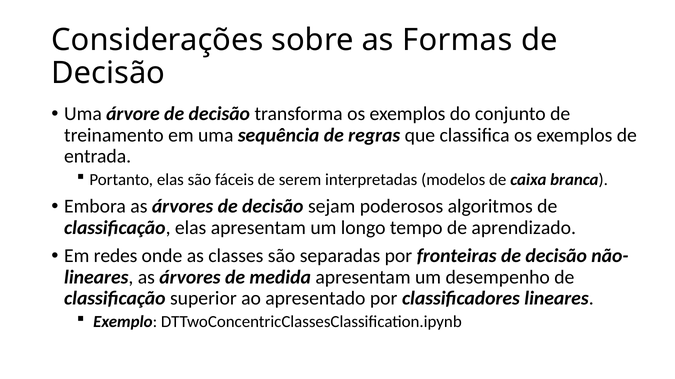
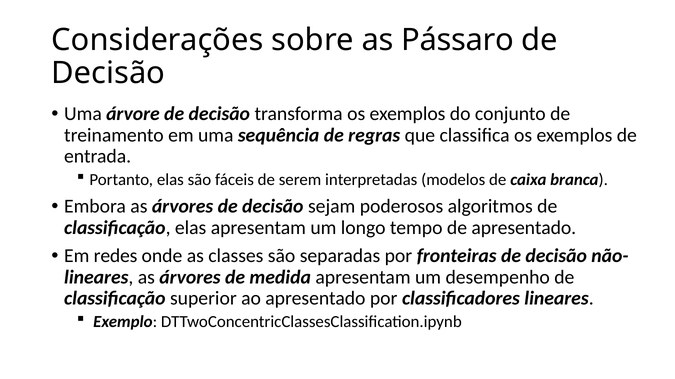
Formas: Formas -> Pássaro
de aprendizado: aprendizado -> apresentado
